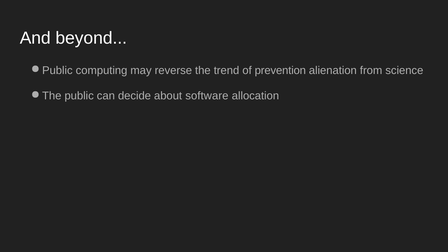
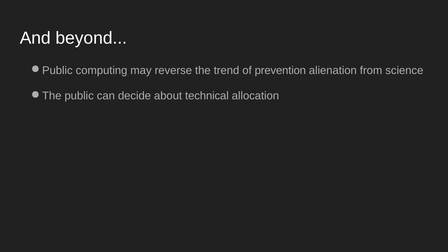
software: software -> technical
